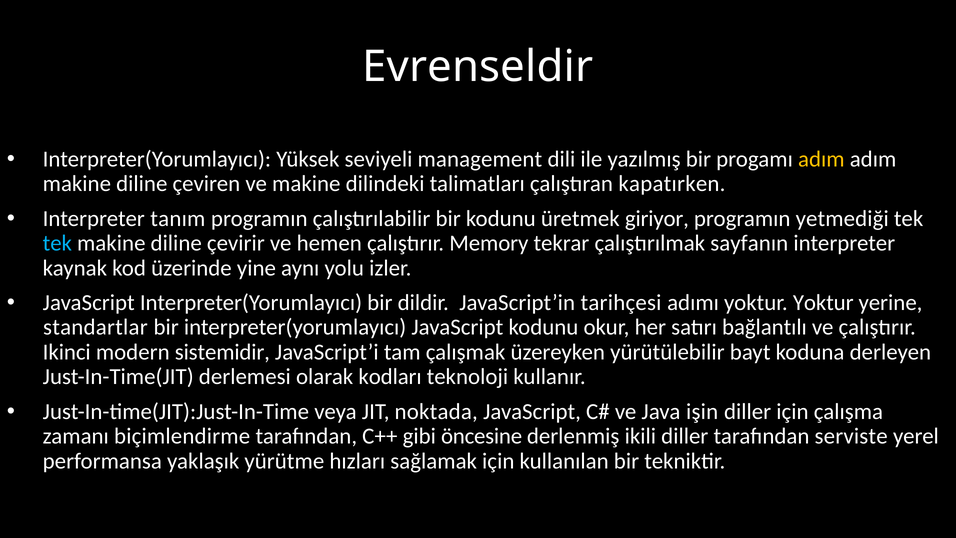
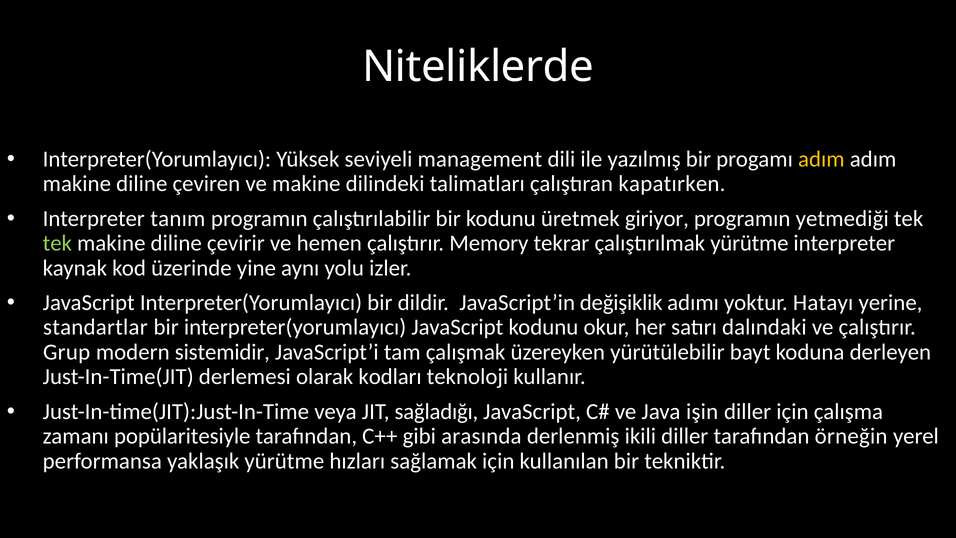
Evrenseldir: Evrenseldir -> Niteliklerde
tek at (57, 243) colour: light blue -> light green
çalıştırılmak sayfanın: sayfanın -> yürütme
tarihçesi: tarihçesi -> değişiklik
yoktur Yoktur: Yoktur -> Hatayı
bağlantılı: bağlantılı -> dalındaki
Ikinci: Ikinci -> Grup
noktada: noktada -> sağladığı
biçimlendirme: biçimlendirme -> popülaritesiyle
öncesine: öncesine -> arasında
serviste: serviste -> örneğin
